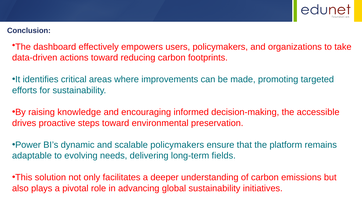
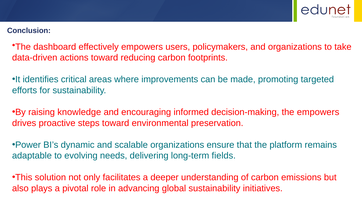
the accessible: accessible -> empowers
scalable policymakers: policymakers -> organizations
